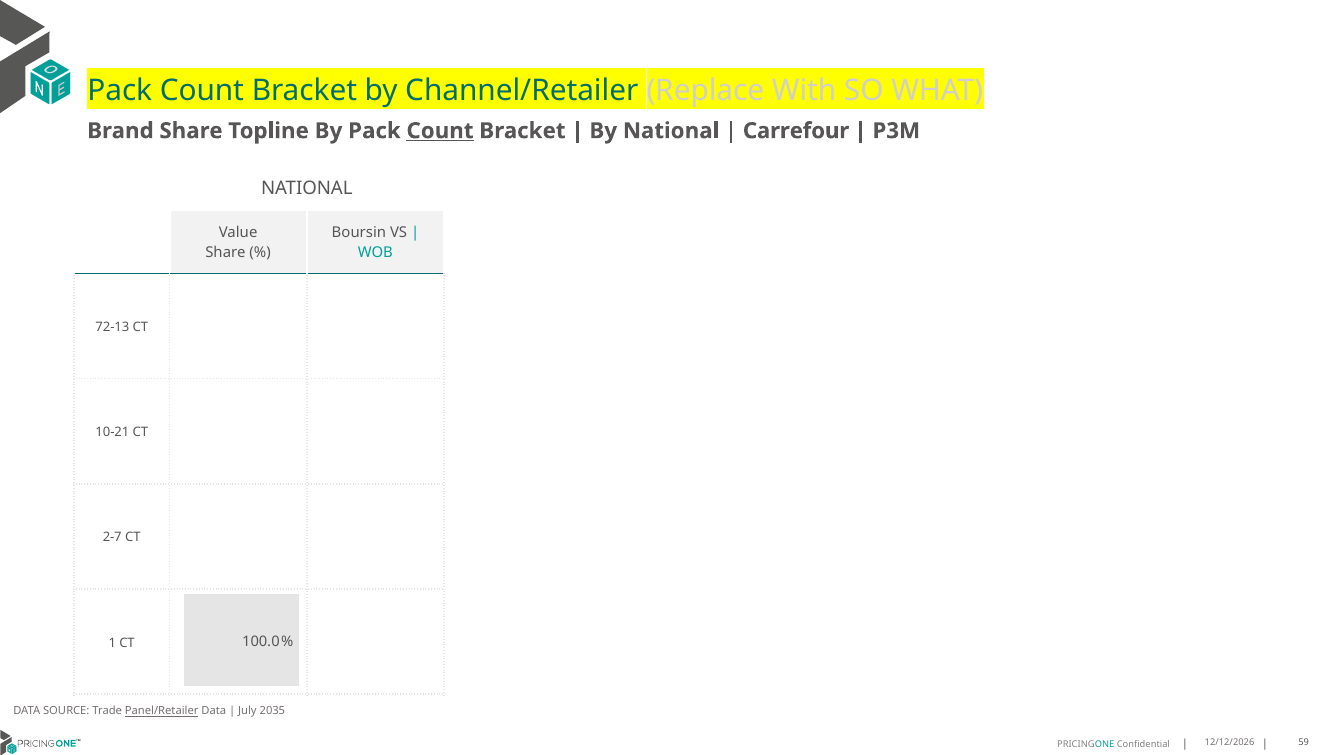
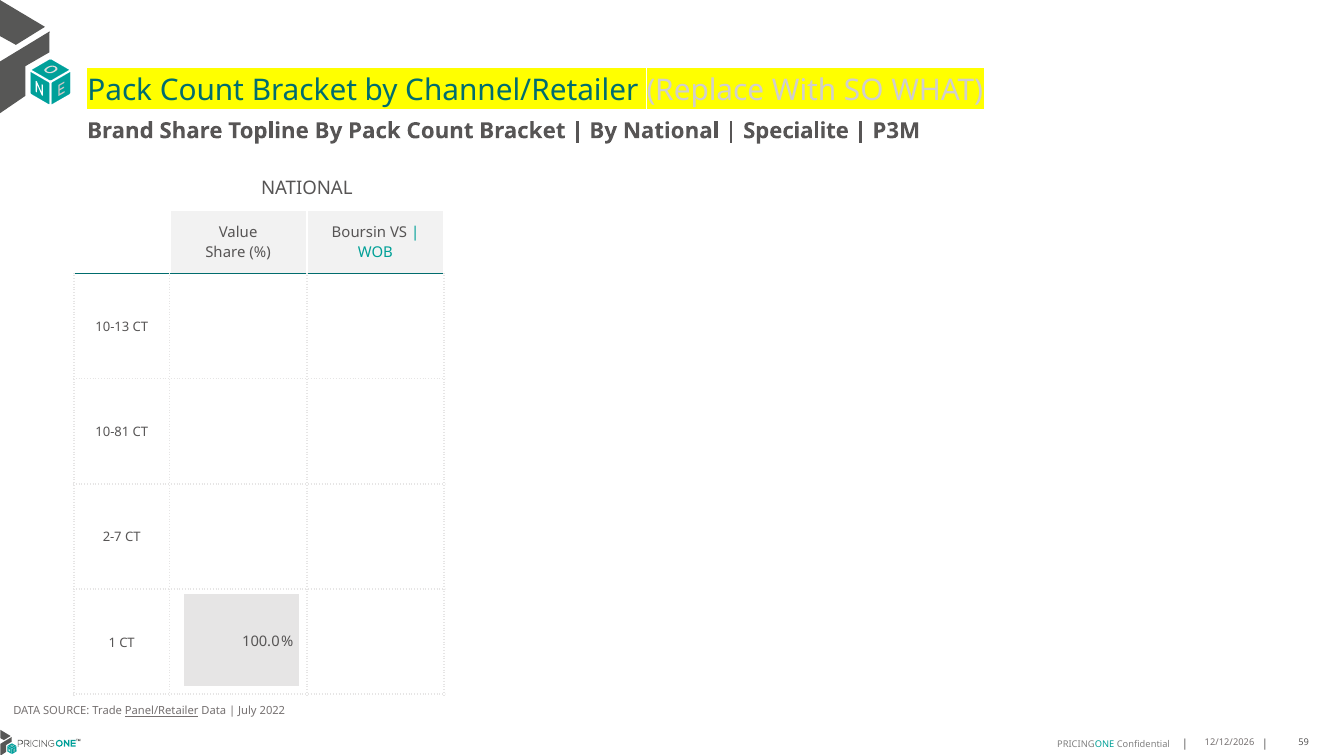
Count at (440, 131) underline: present -> none
Carrefour: Carrefour -> Specialite
72-13: 72-13 -> 10-13
10-21: 10-21 -> 10-81
2035: 2035 -> 2022
